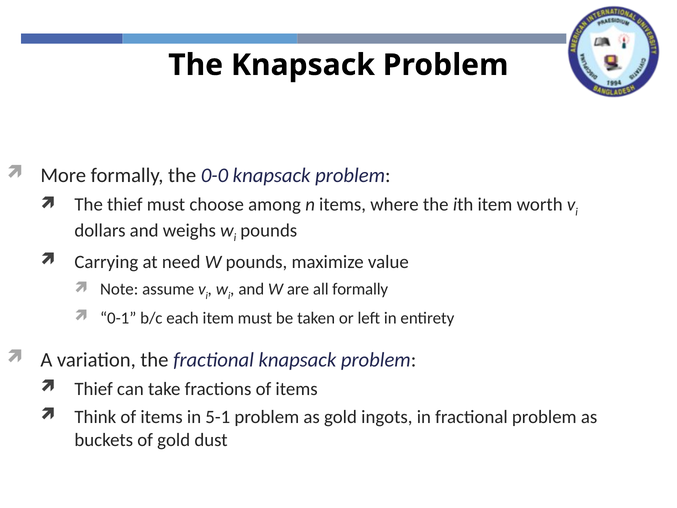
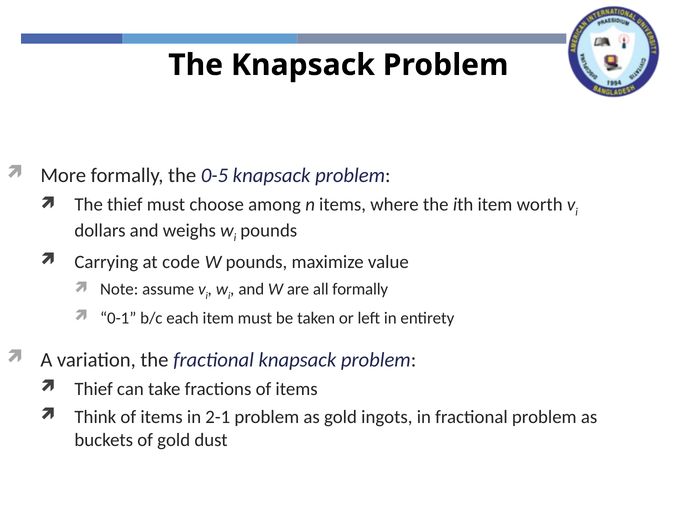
0-0: 0-0 -> 0-5
need: need -> code
5-1: 5-1 -> 2-1
